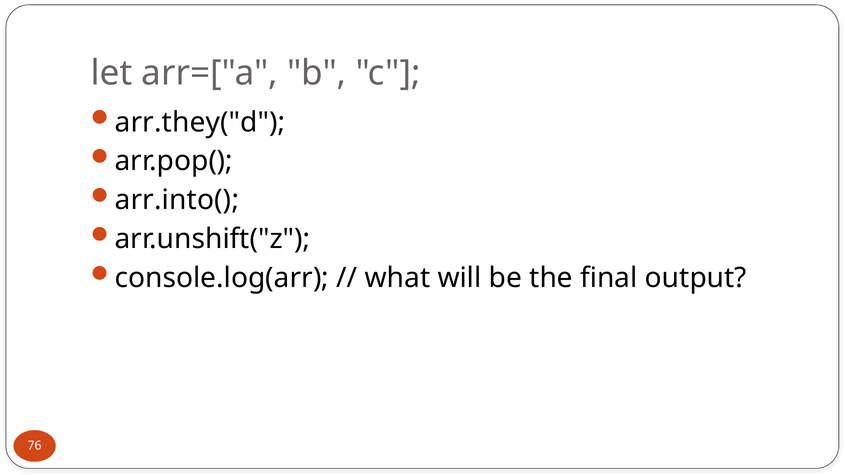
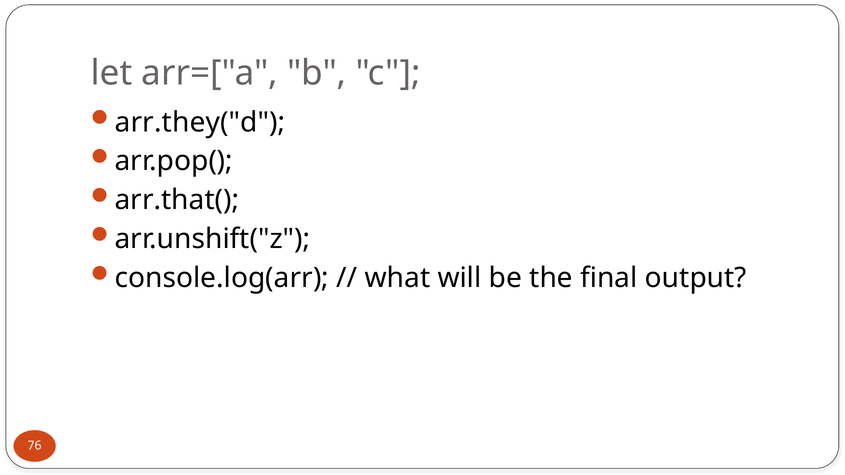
arr.into(: arr.into( -> arr.that(
